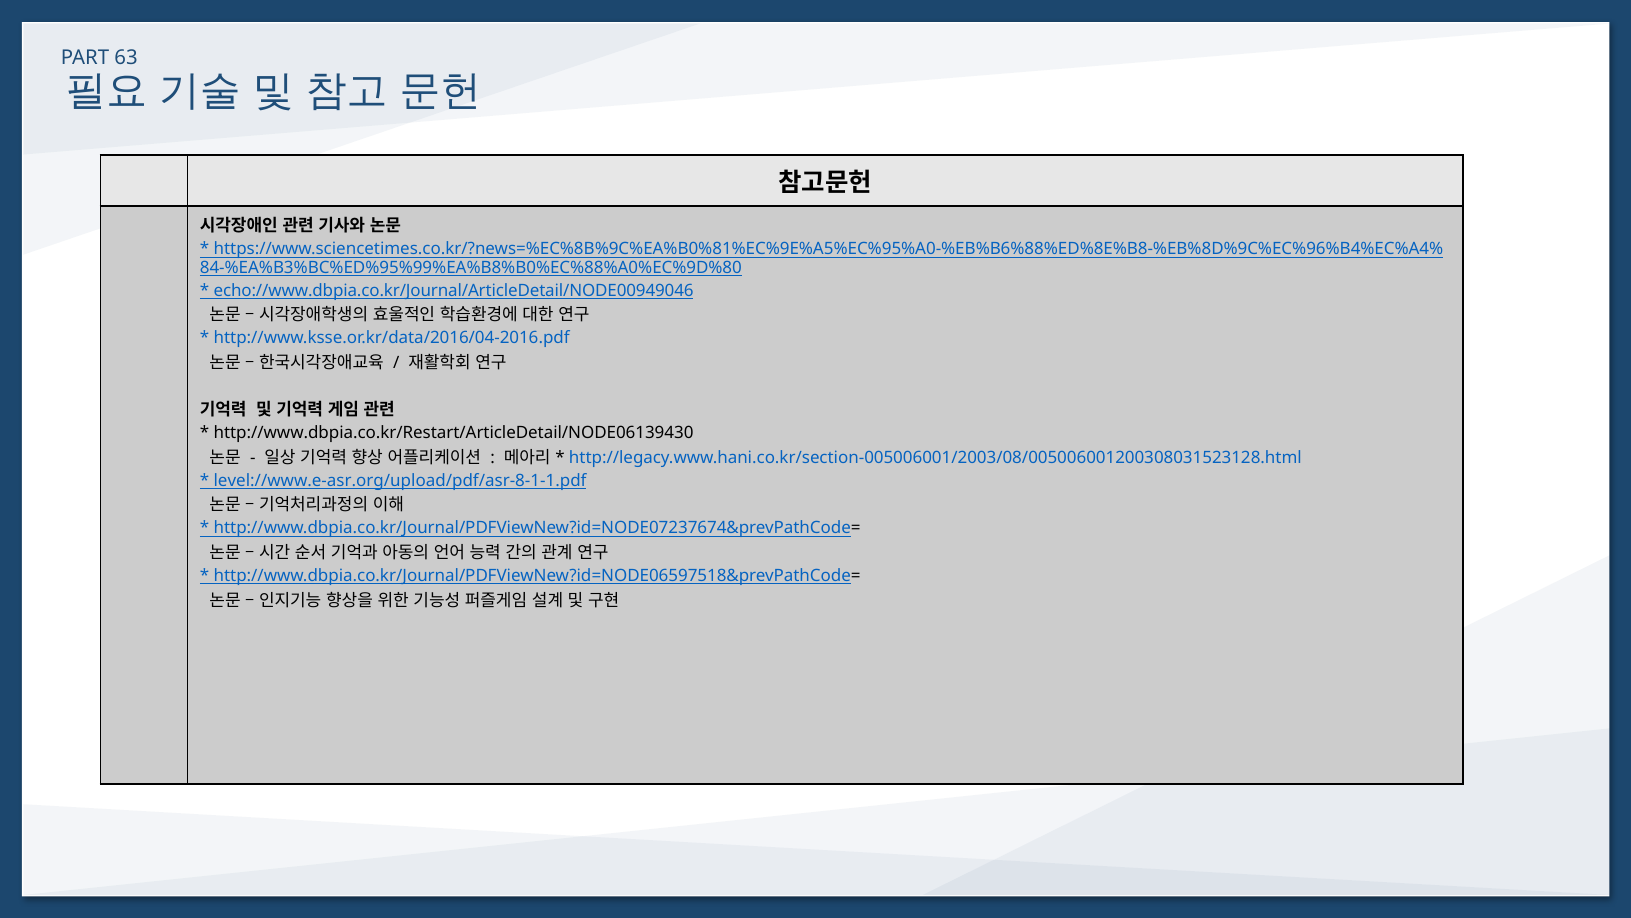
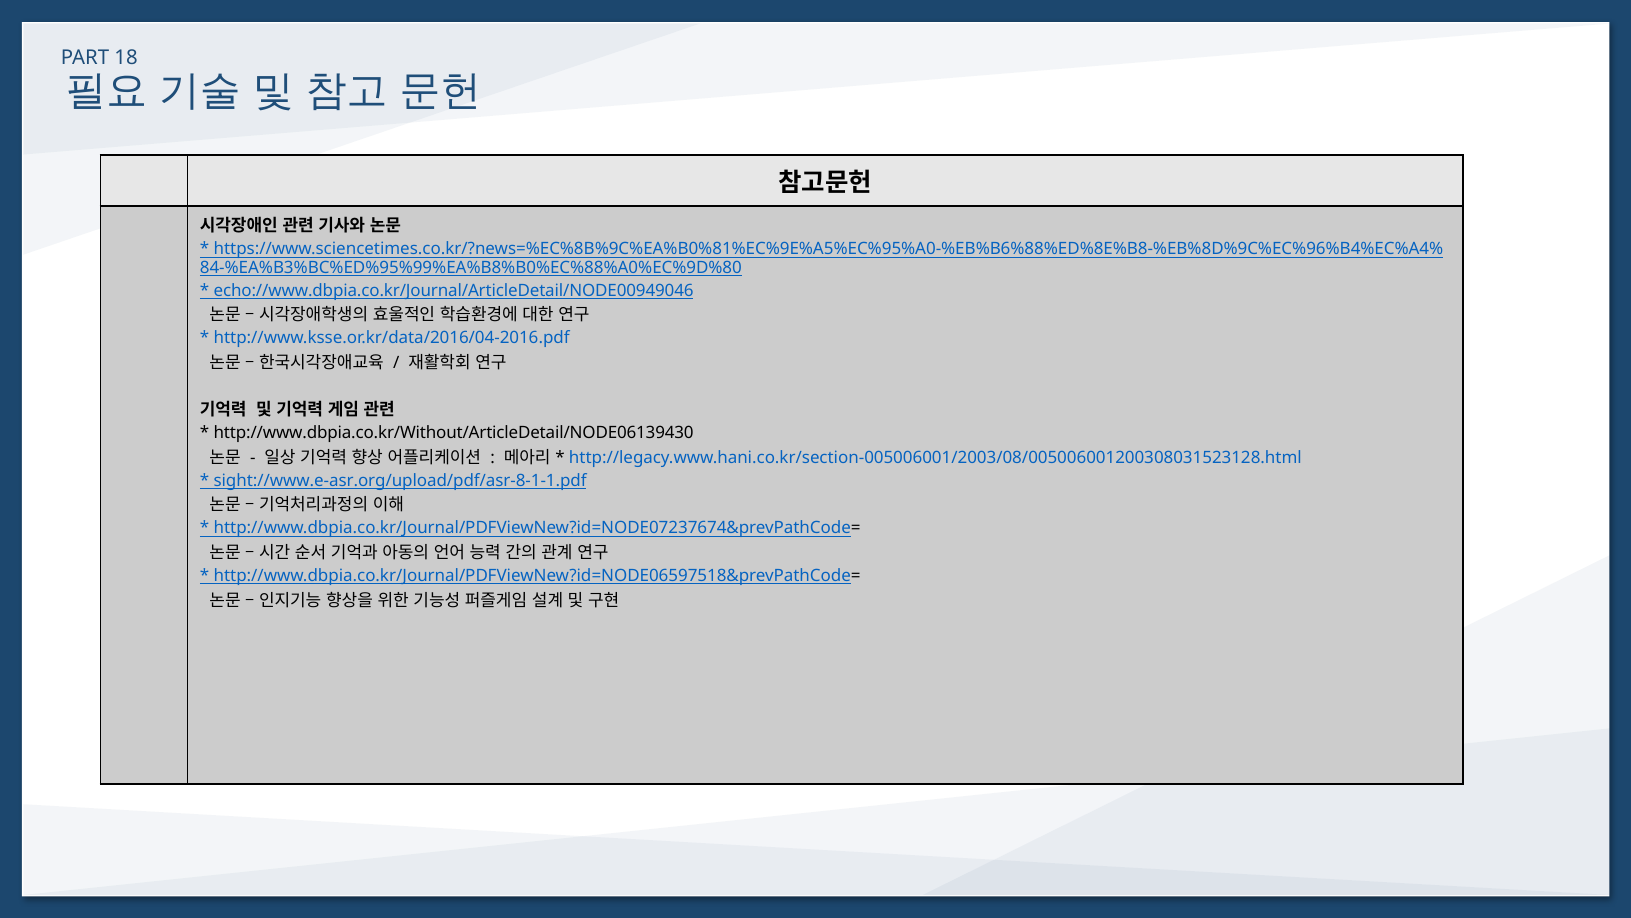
63: 63 -> 18
http://www.dbpia.co.kr/Restart/ArticleDetail/NODE06139430: http://www.dbpia.co.kr/Restart/ArticleDetail/NODE06139430 -> http://www.dbpia.co.kr/Without/ArticleDetail/NODE06139430
level://www.e-asr.org/upload/pdf/asr-8-1-1.pdf: level://www.e-asr.org/upload/pdf/asr-8-1-1.pdf -> sight://www.e-asr.org/upload/pdf/asr-8-1-1.pdf
